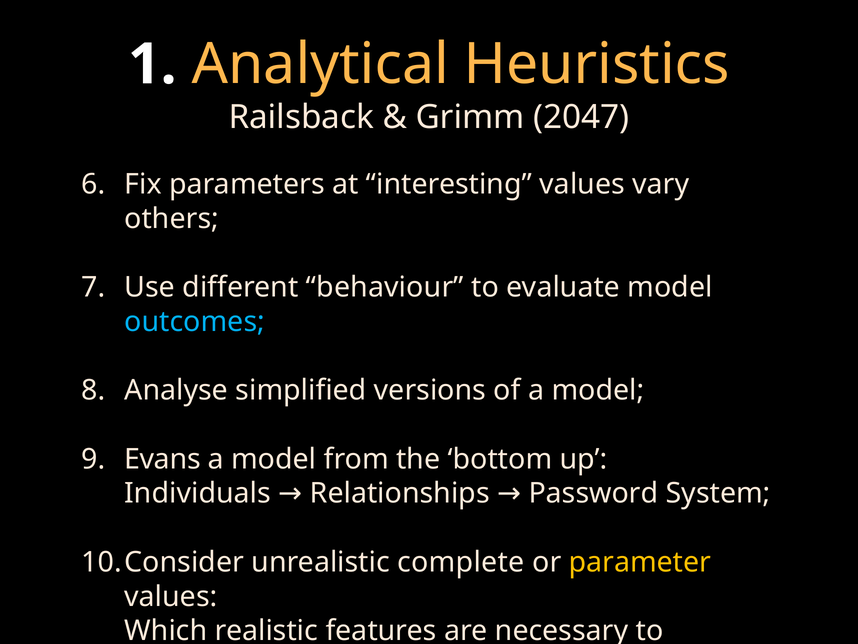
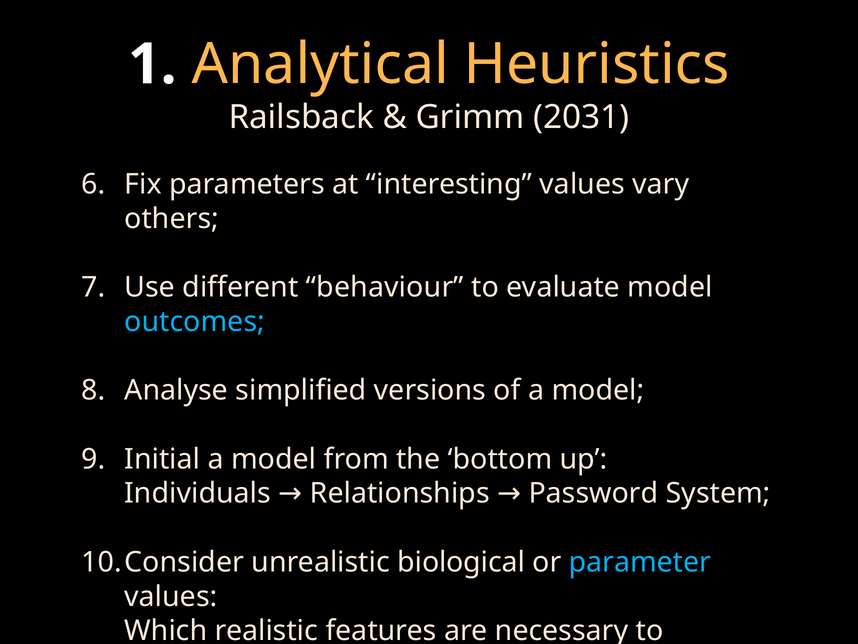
2047: 2047 -> 2031
Evans: Evans -> Initial
complete: complete -> biological
parameter colour: yellow -> light blue
